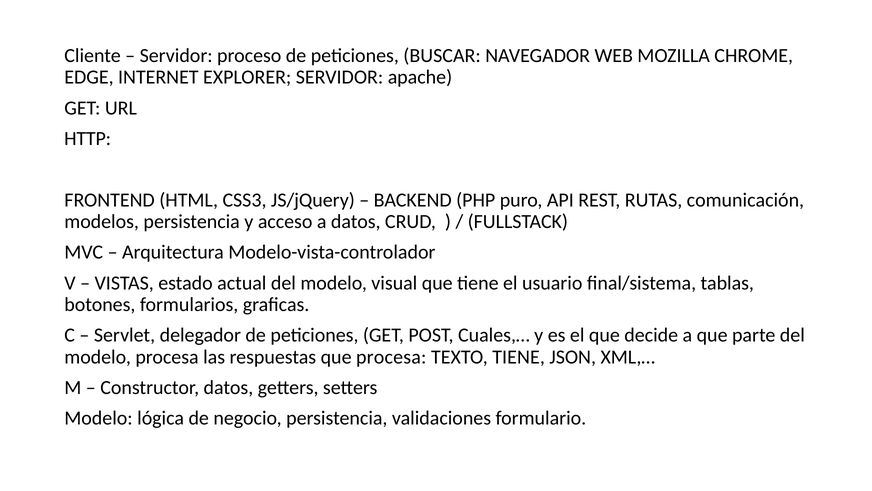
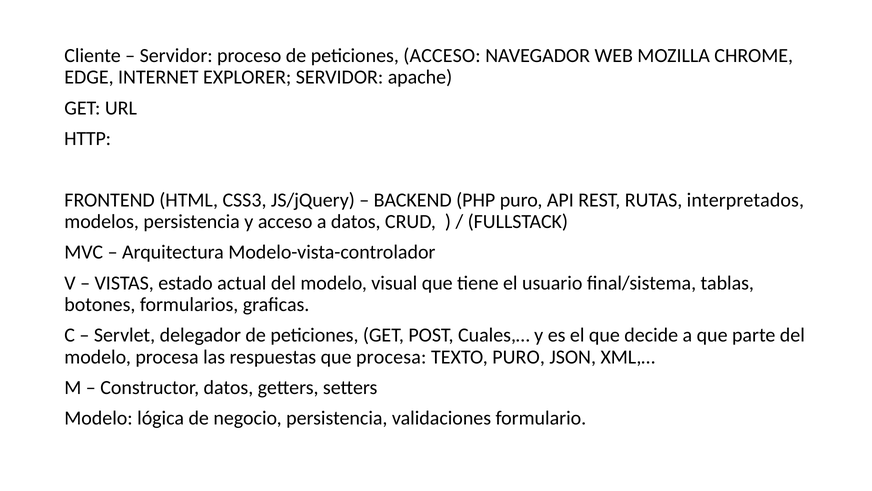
peticiones BUSCAR: BUSCAR -> ACCESO
comunicación: comunicación -> interpretados
TEXTO TIENE: TIENE -> PURO
